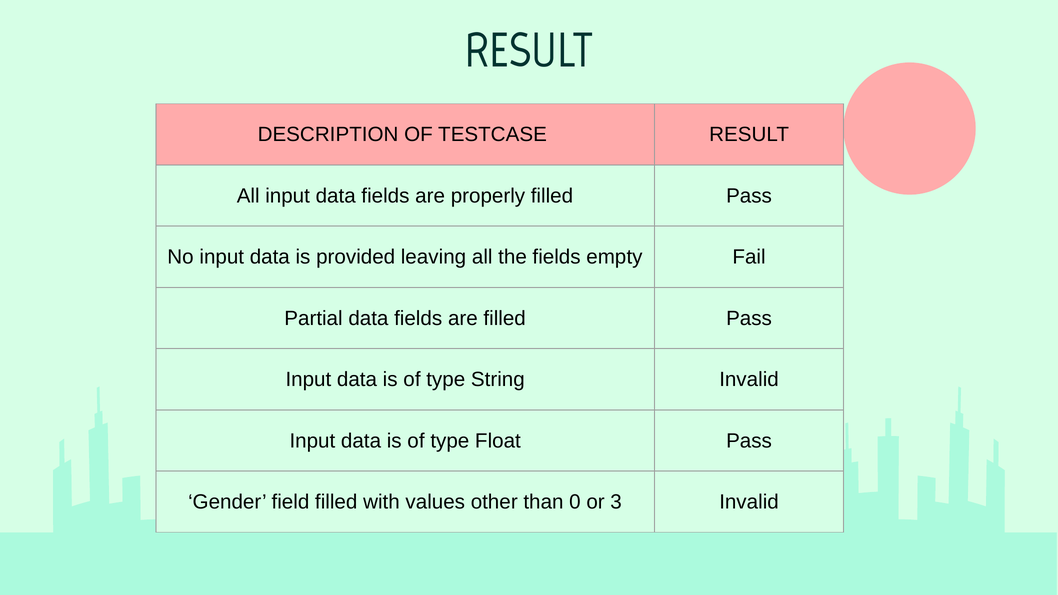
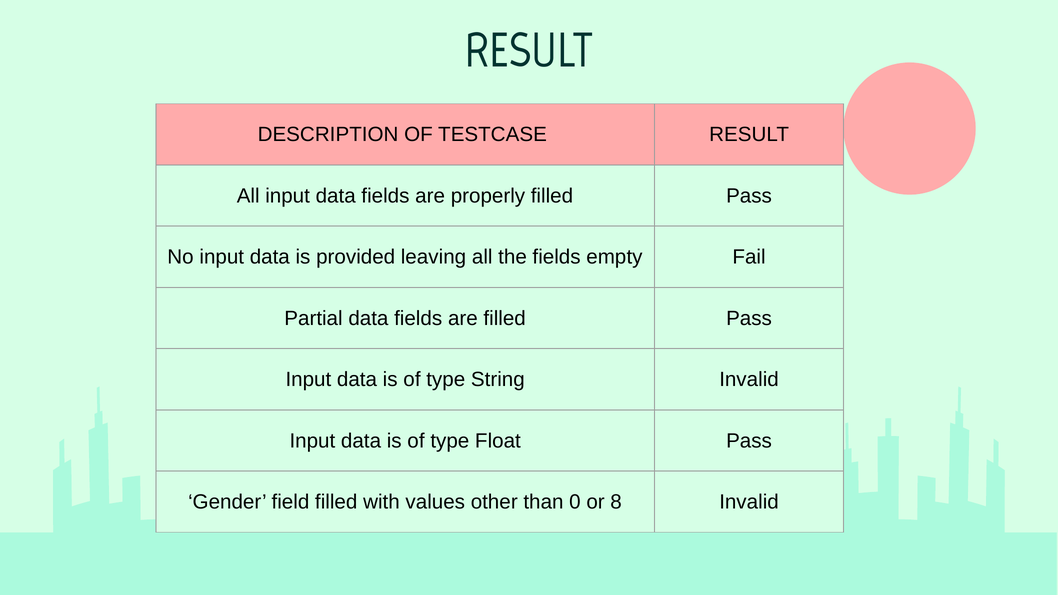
3: 3 -> 8
